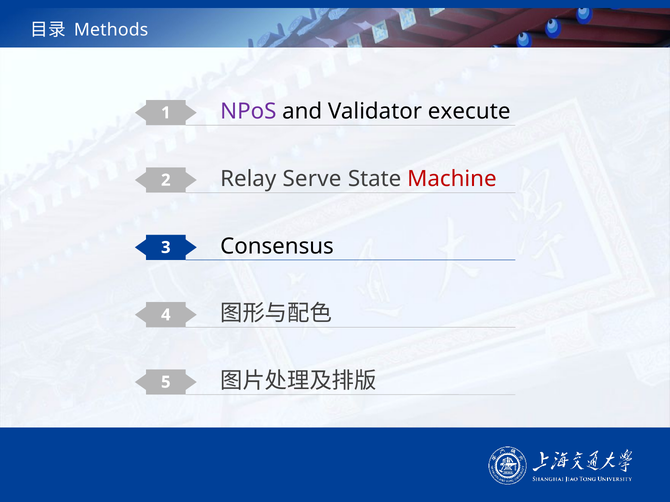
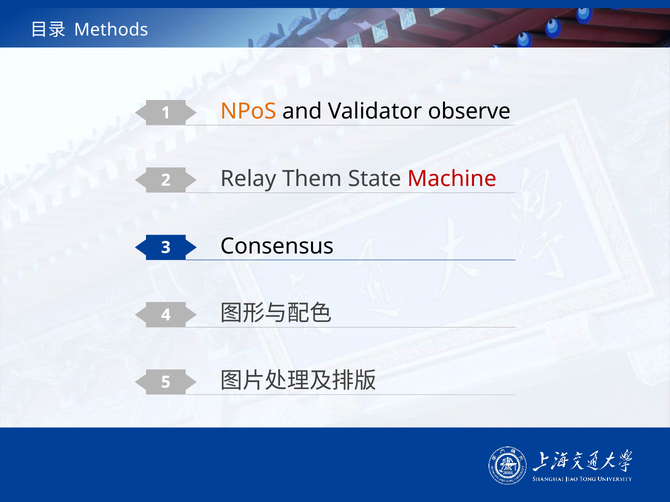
NPoS colour: purple -> orange
execute: execute -> observe
Serve: Serve -> Them
